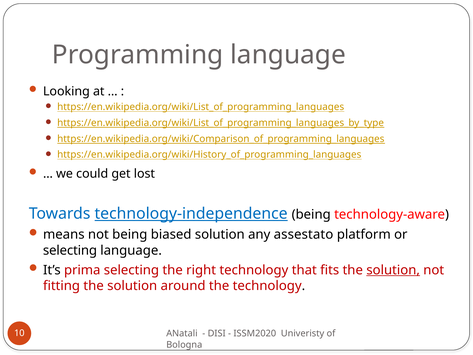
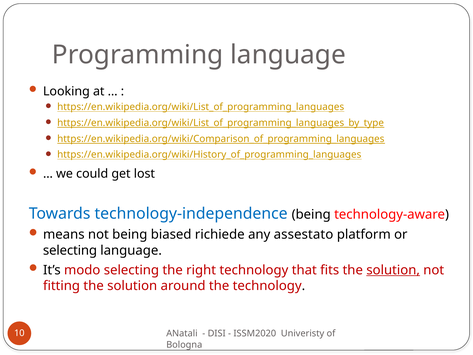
technology-independence underline: present -> none
biased solution: solution -> richiede
prima: prima -> modo
